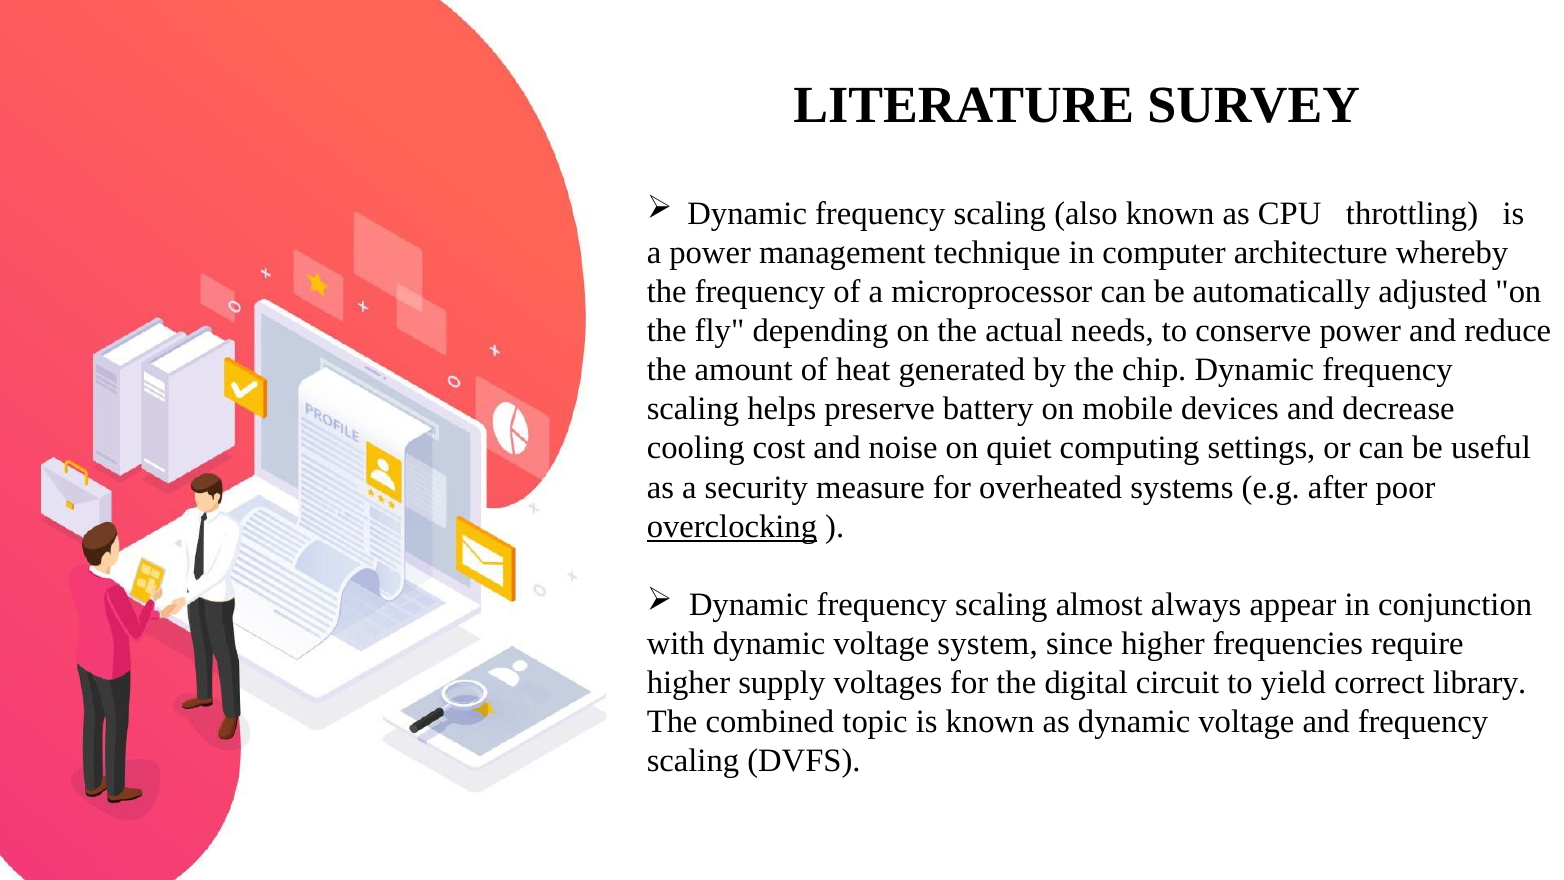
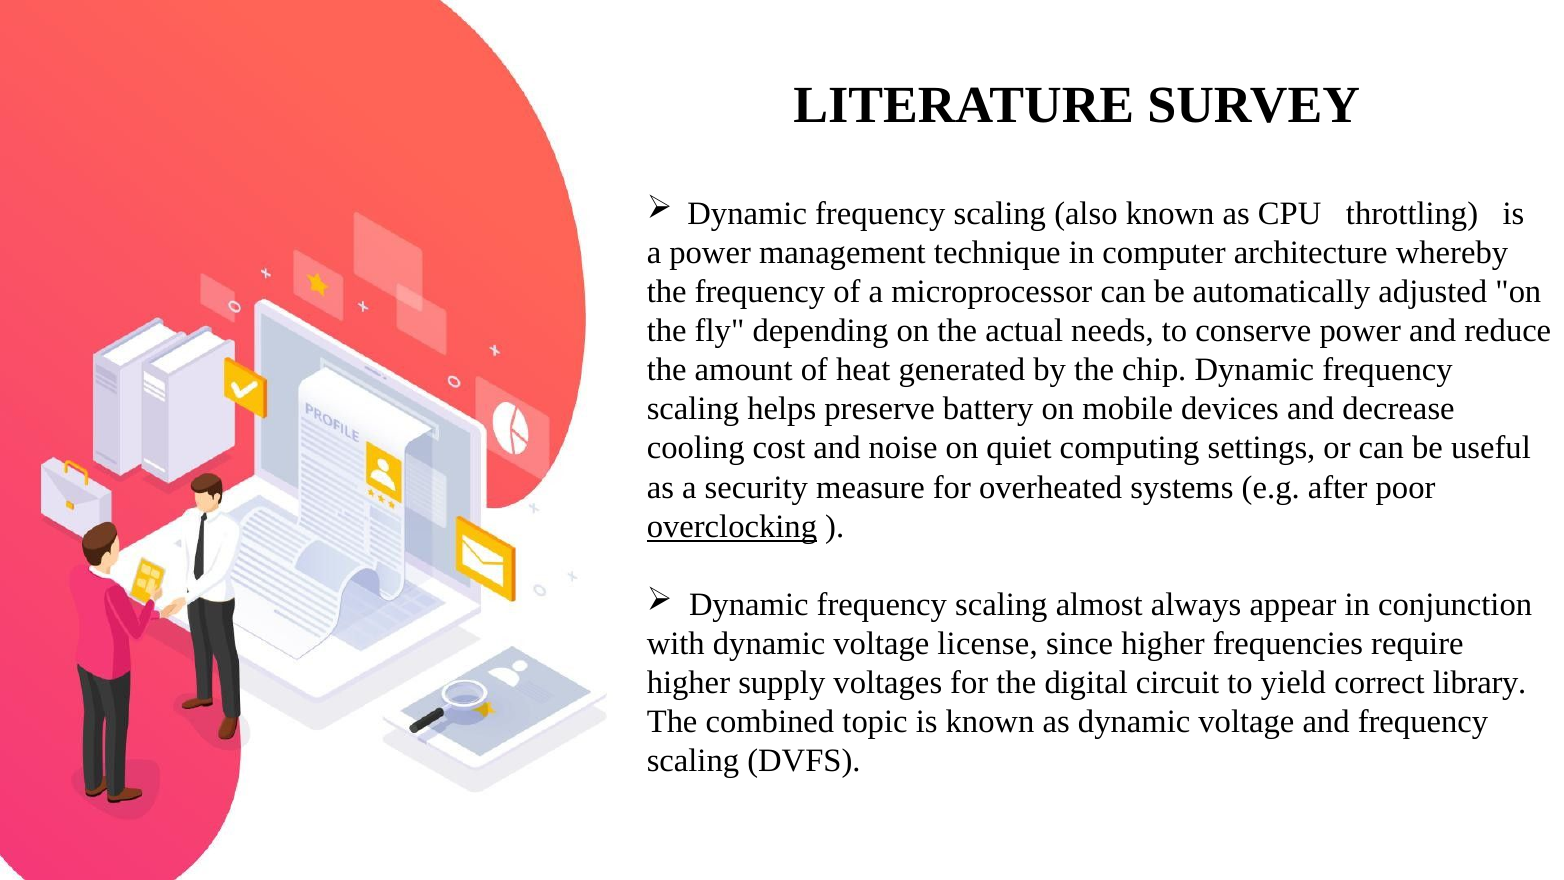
system: system -> license
